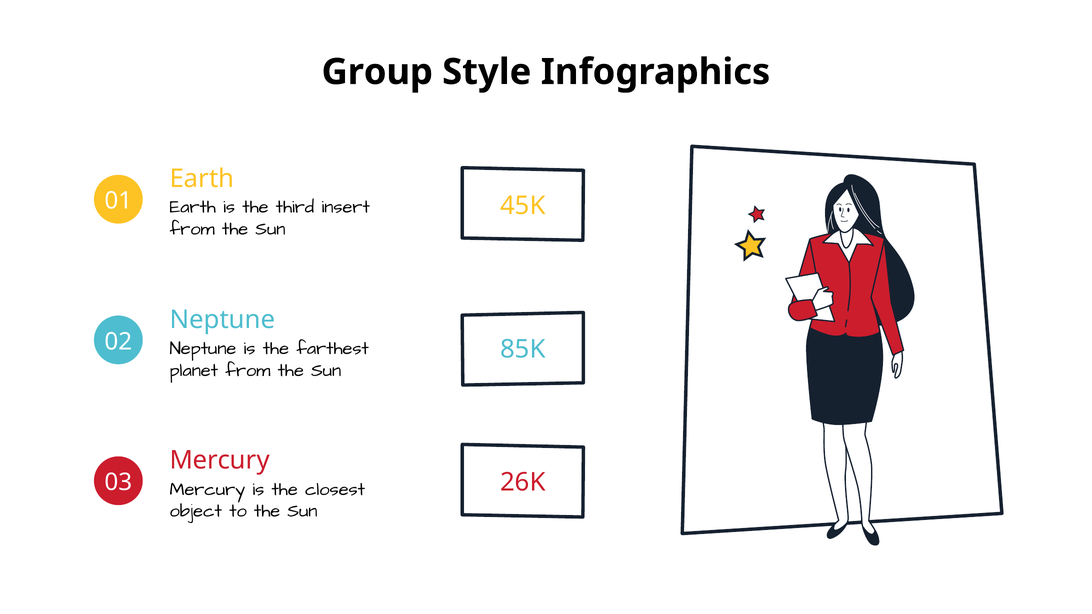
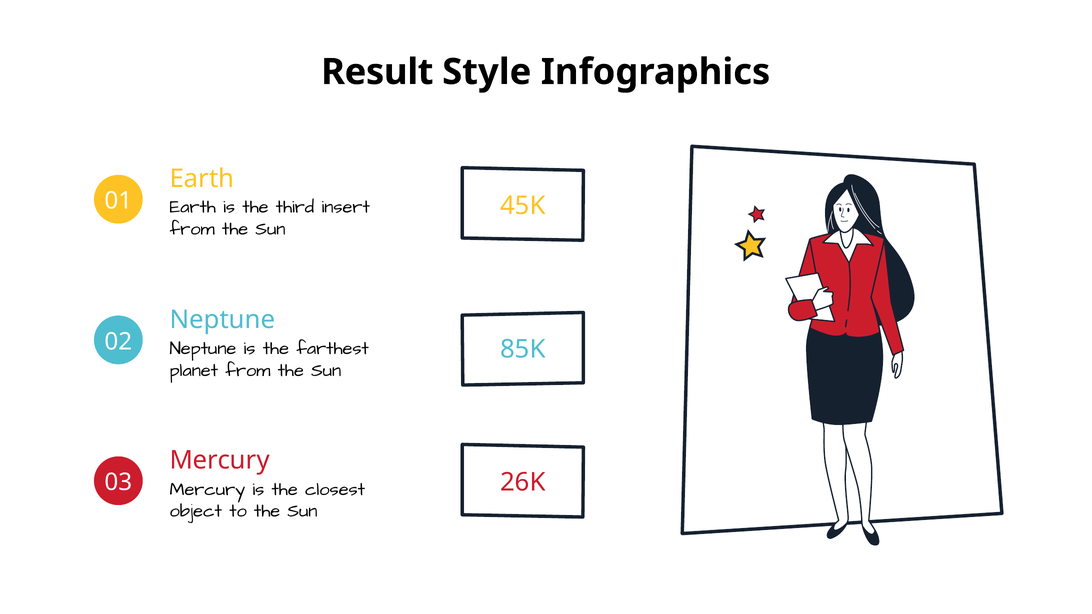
Group: Group -> Result
